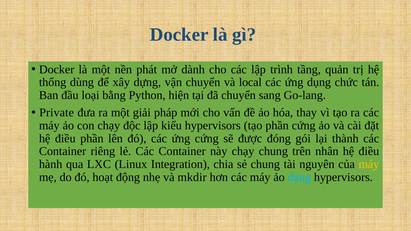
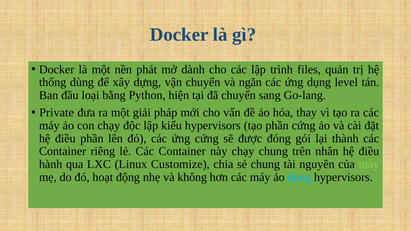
tầng: tầng -> files
local: local -> ngăn
chức: chức -> level
Integration: Integration -> Customize
máy at (369, 164) colour: yellow -> light green
mkdir: mkdir -> không
